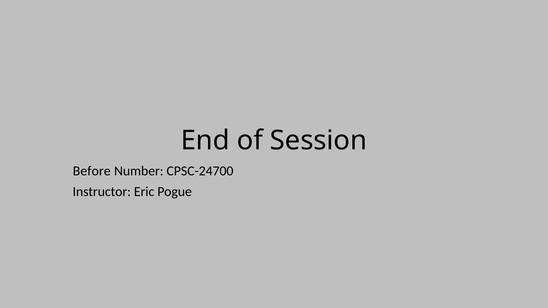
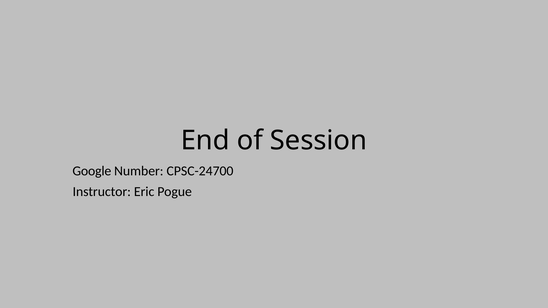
Before: Before -> Google
